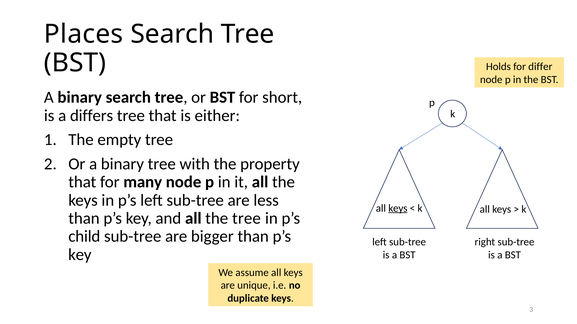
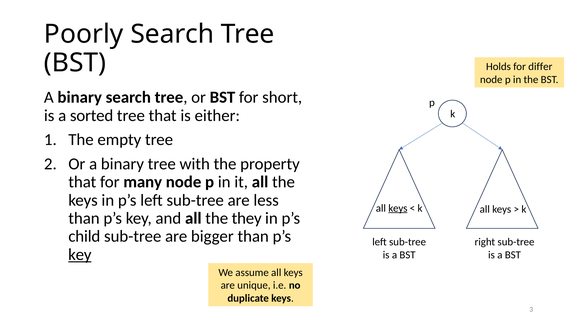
Places: Places -> Poorly
differs: differs -> sorted
the tree: tree -> they
key at (80, 255) underline: none -> present
